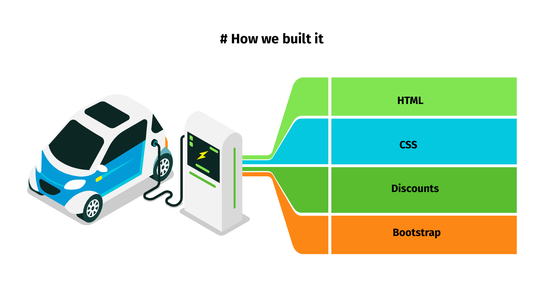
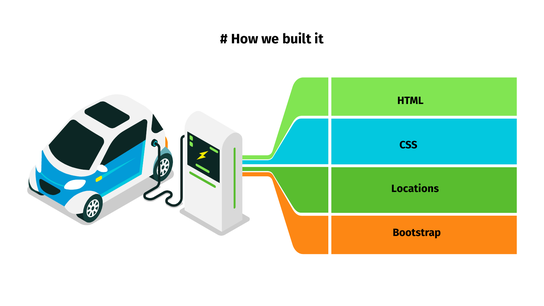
Discounts: Discounts -> Locations
